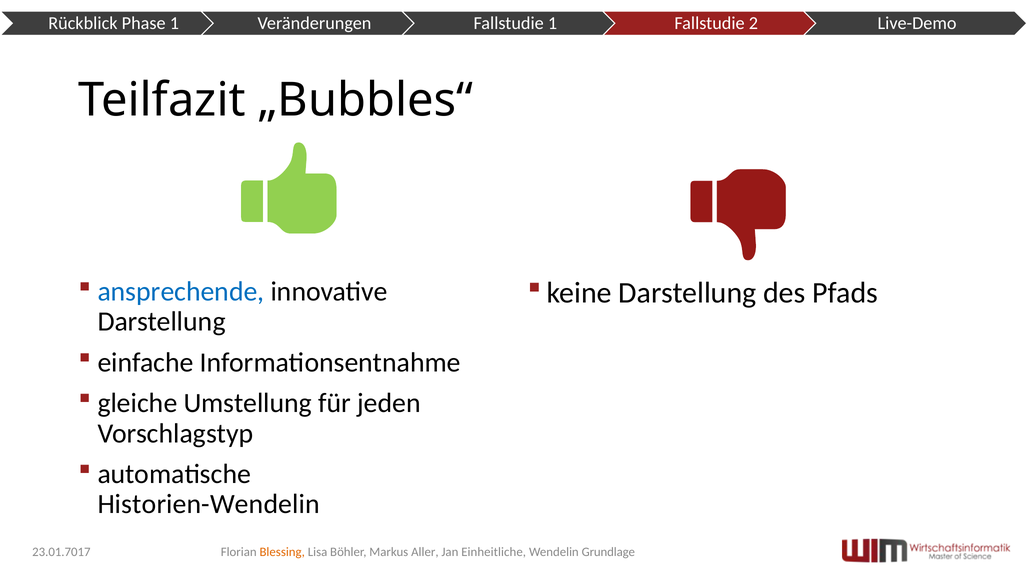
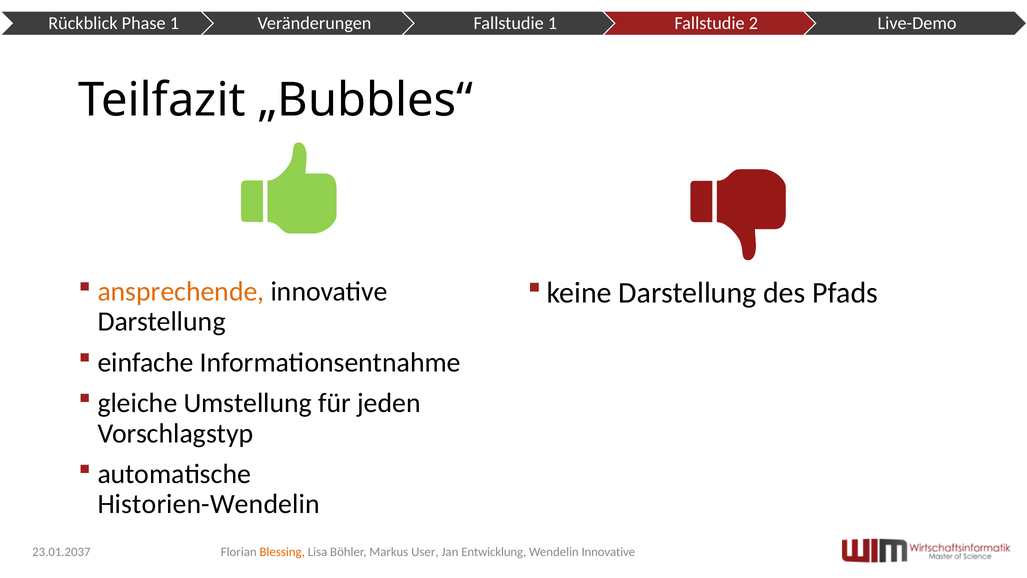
ansprechende colour: blue -> orange
Aller: Aller -> User
Einheitliche: Einheitliche -> Entwicklung
Wendelin Grundlage: Grundlage -> Innovative
23.01.7017: 23.01.7017 -> 23.01.2037
